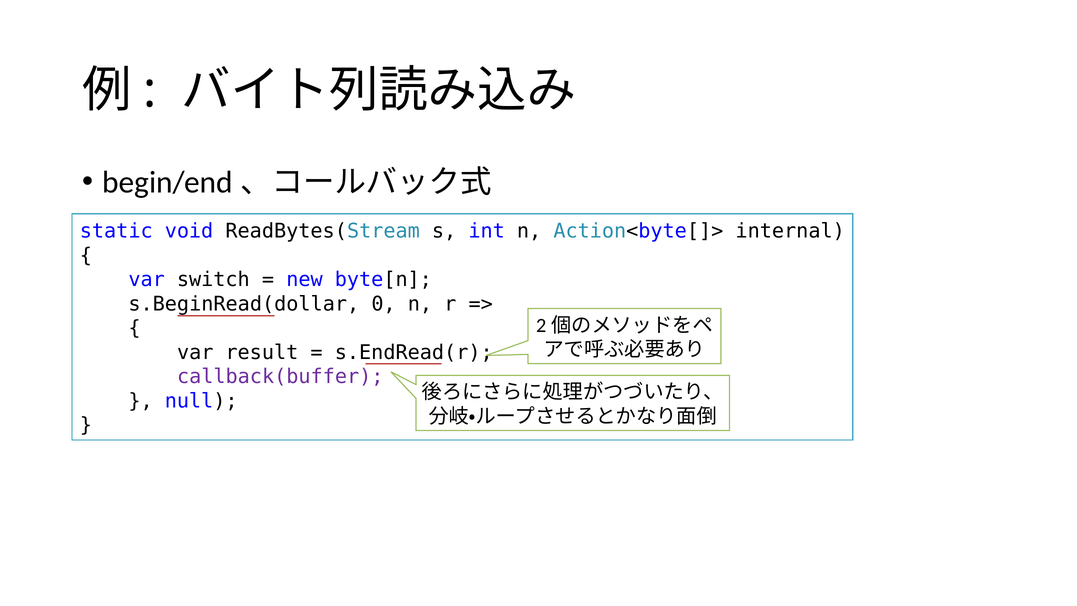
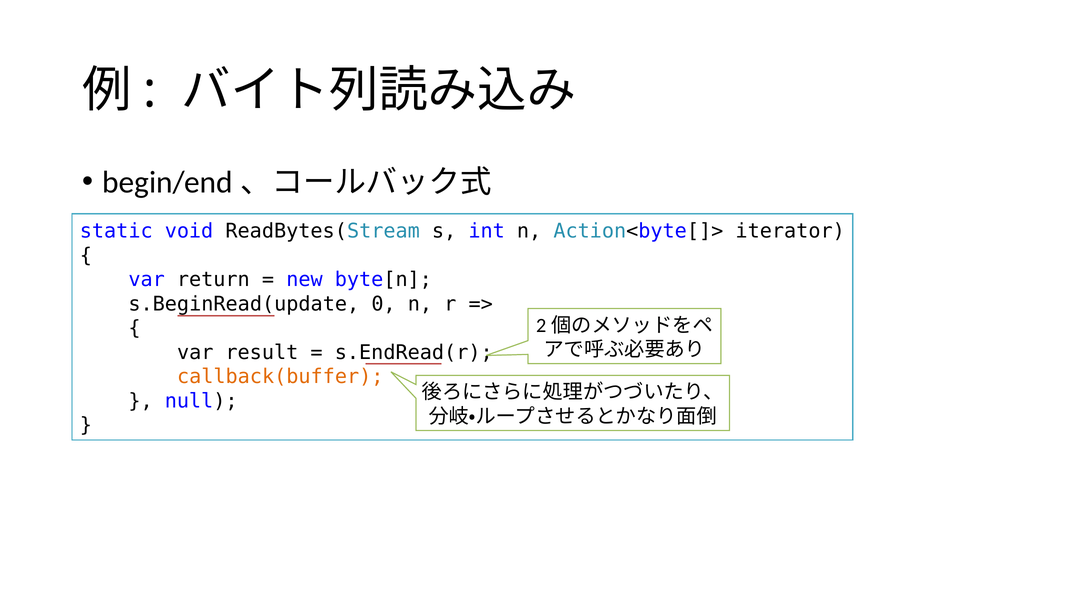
internal: internal -> iterator
switch: switch -> return
s.BeginRead(dollar: s.BeginRead(dollar -> s.BeginRead(update
callback(buffer colour: purple -> orange
